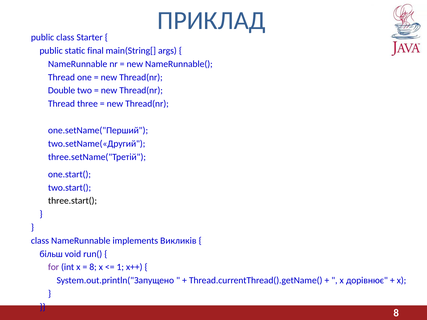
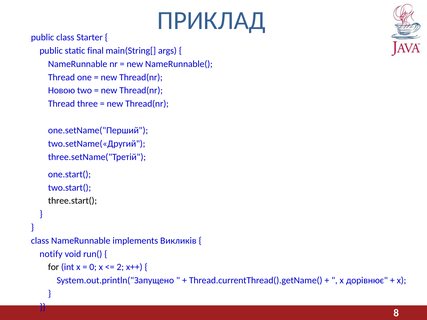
Double: Double -> Новою
більш: більш -> notify
for colour: purple -> black
8 at (93, 267): 8 -> 0
1: 1 -> 2
